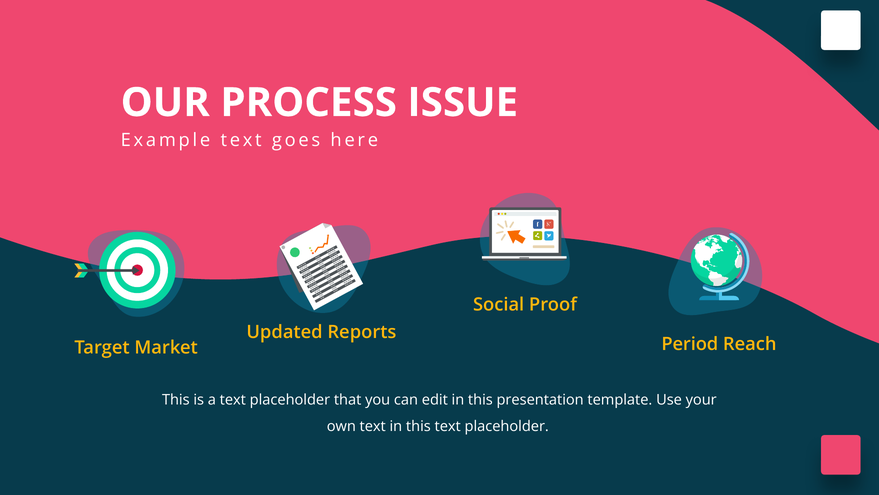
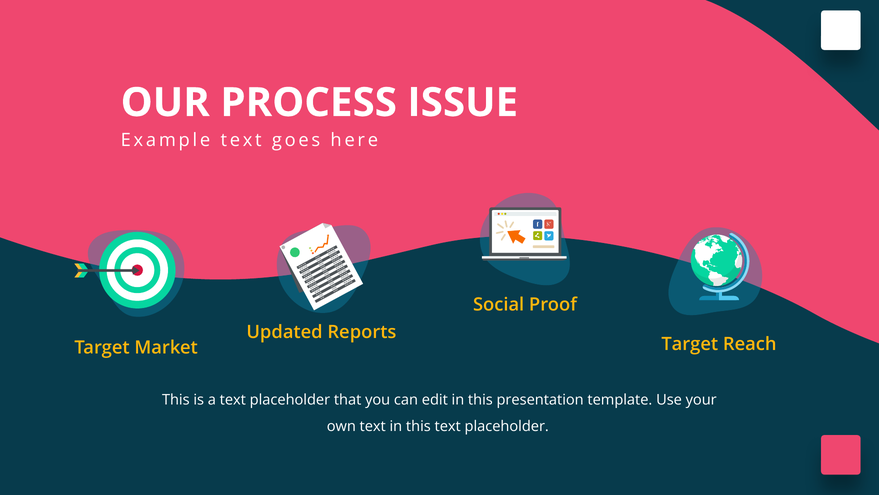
Period at (690, 344): Period -> Target
